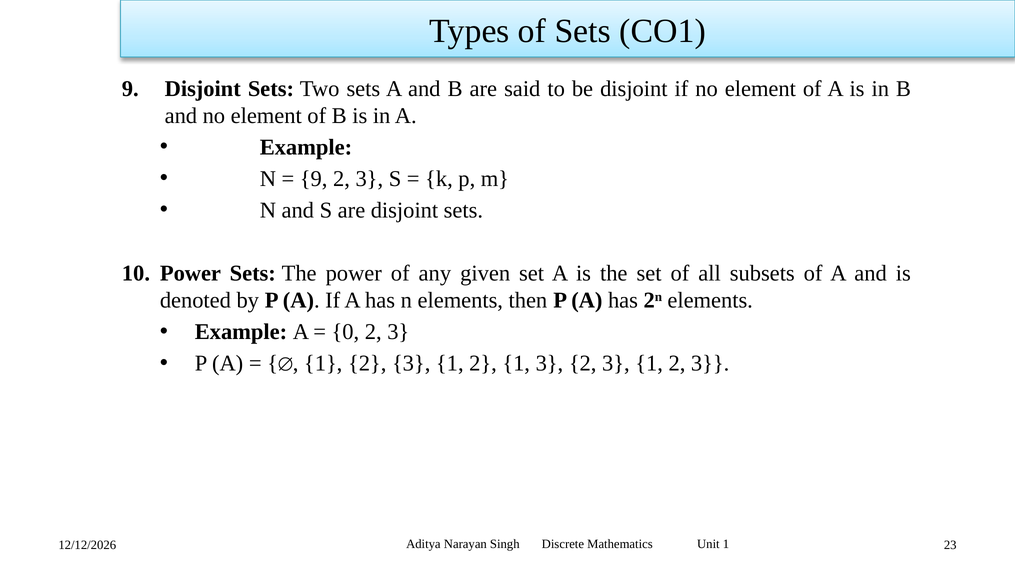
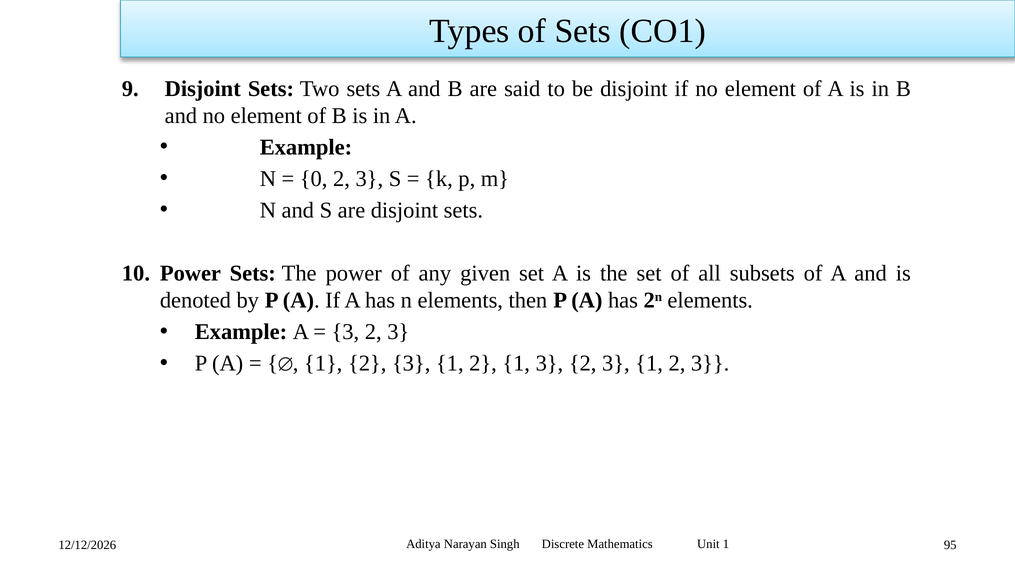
9 at (314, 179): 9 -> 0
0 at (345, 332): 0 -> 3
23: 23 -> 95
